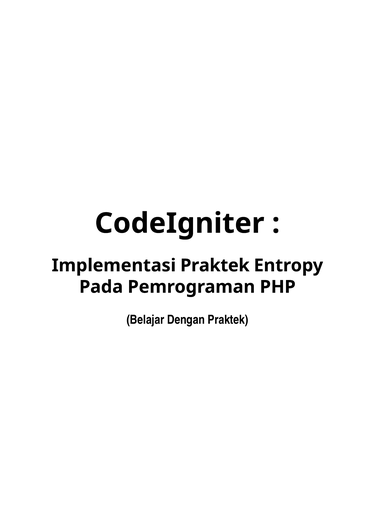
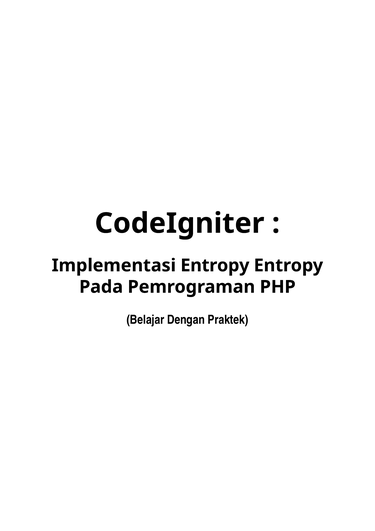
Implementasi Praktek: Praktek -> Entropy
